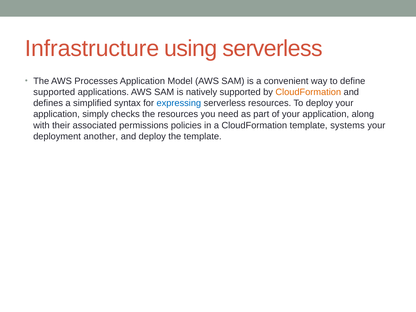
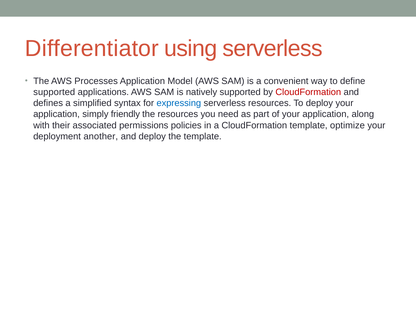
Infrastructure: Infrastructure -> Differentiator
CloudFormation at (308, 92) colour: orange -> red
checks: checks -> friendly
systems: systems -> optimize
